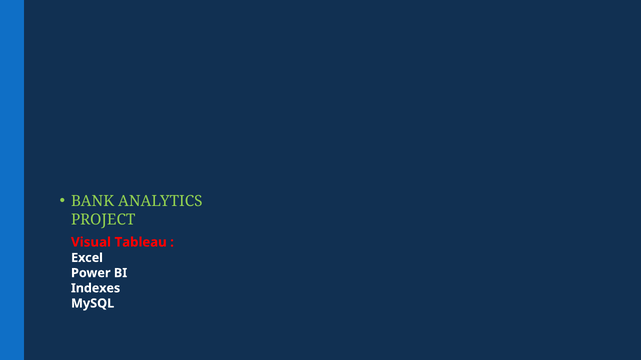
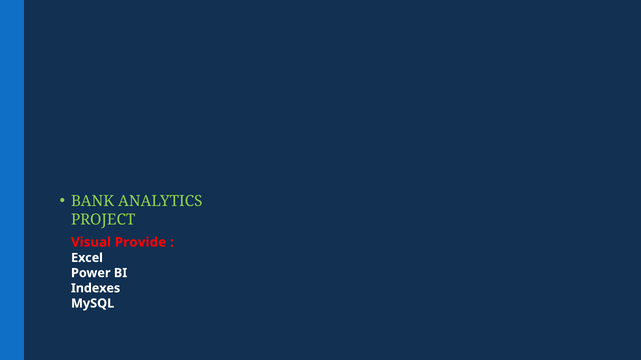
Tableau: Tableau -> Provide
